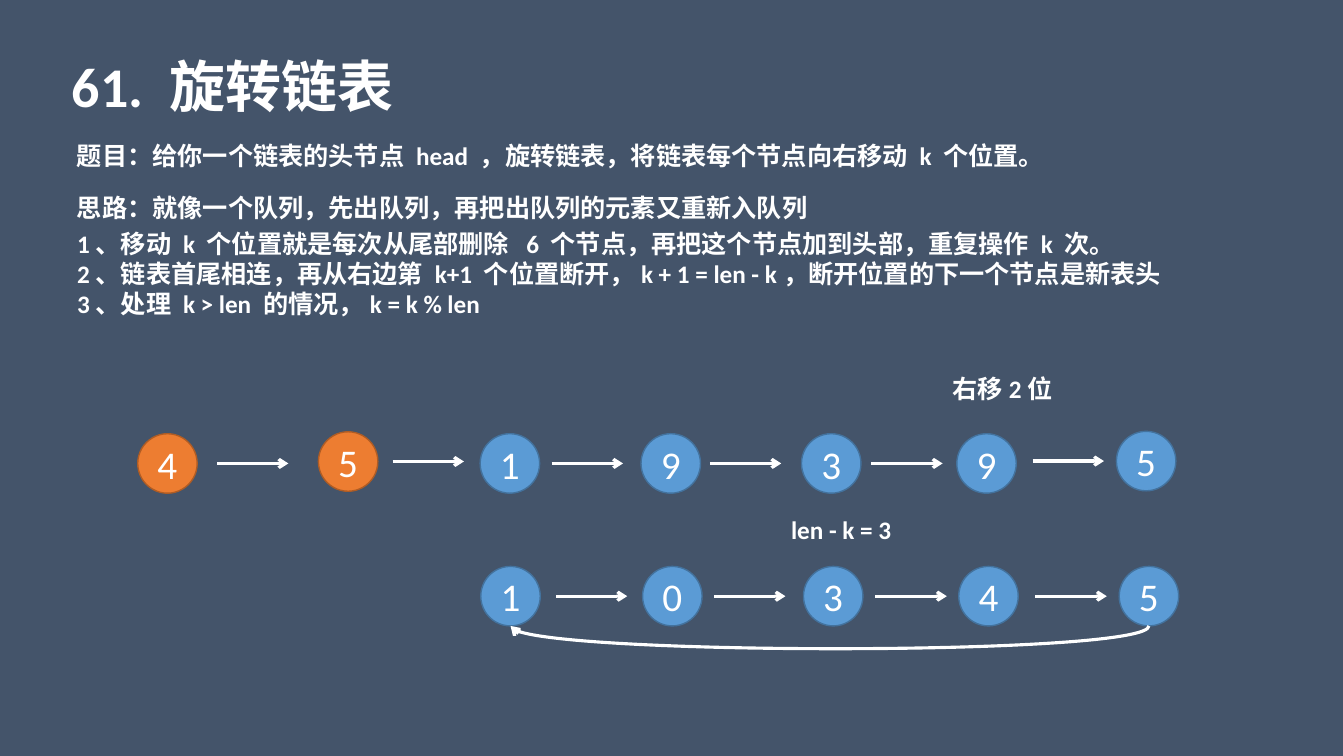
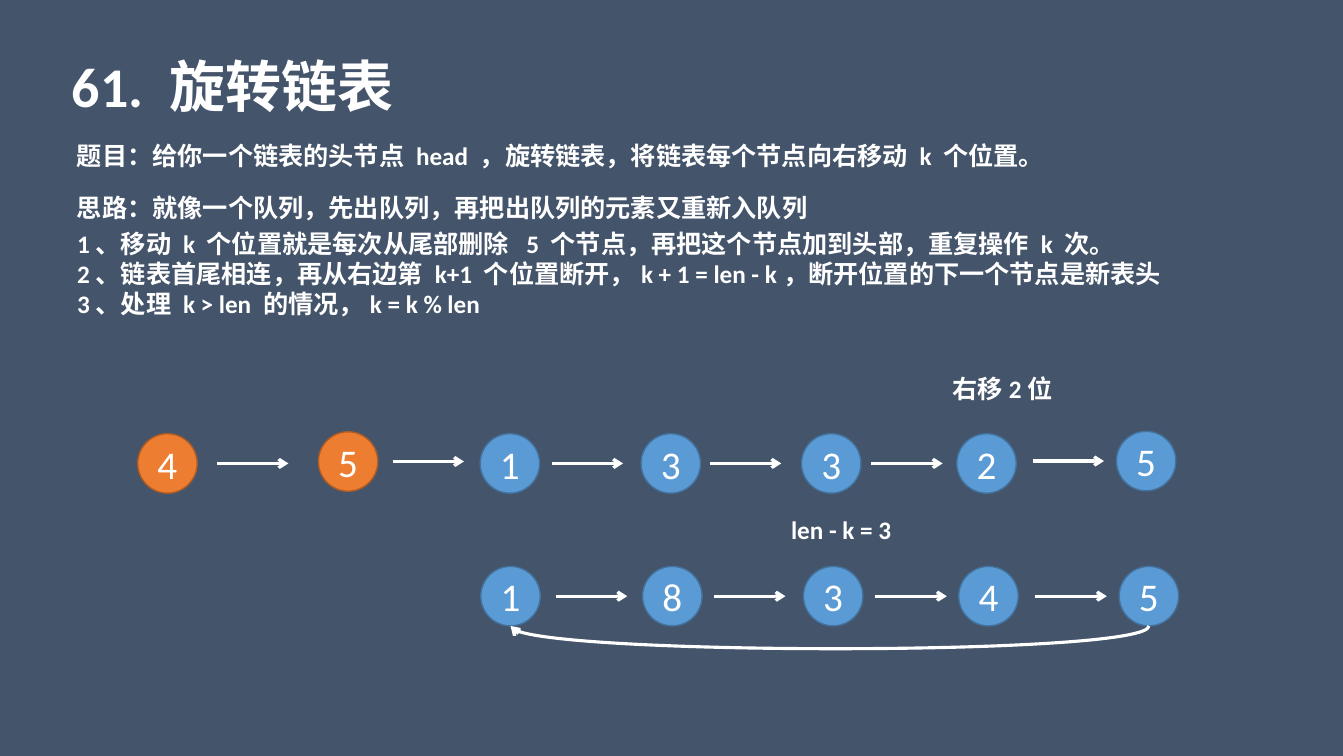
6 at (533, 245): 6 -> 5
1 9: 9 -> 3
3 9: 9 -> 2
0: 0 -> 8
